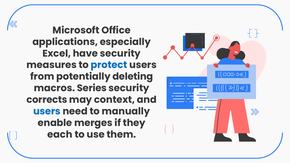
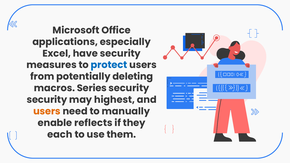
corrects at (47, 100): corrects -> security
context: context -> highest
users at (47, 111) colour: blue -> orange
merges: merges -> reflects
